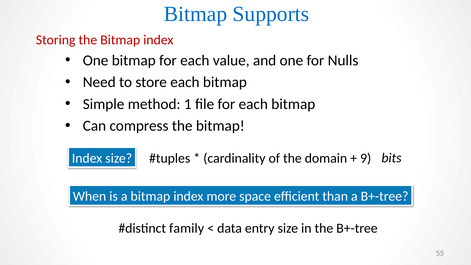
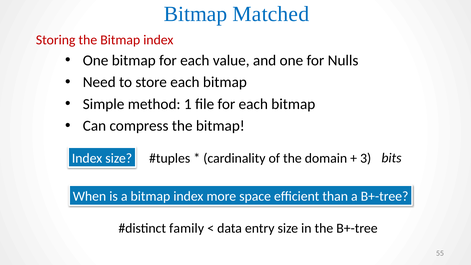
Supports: Supports -> Matched
9: 9 -> 3
